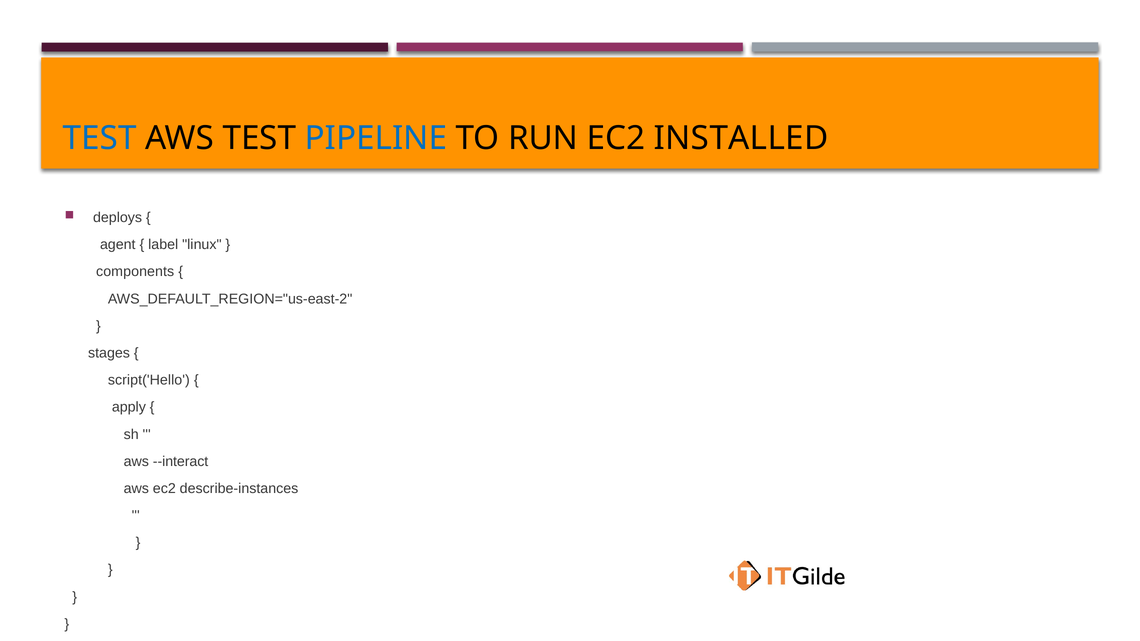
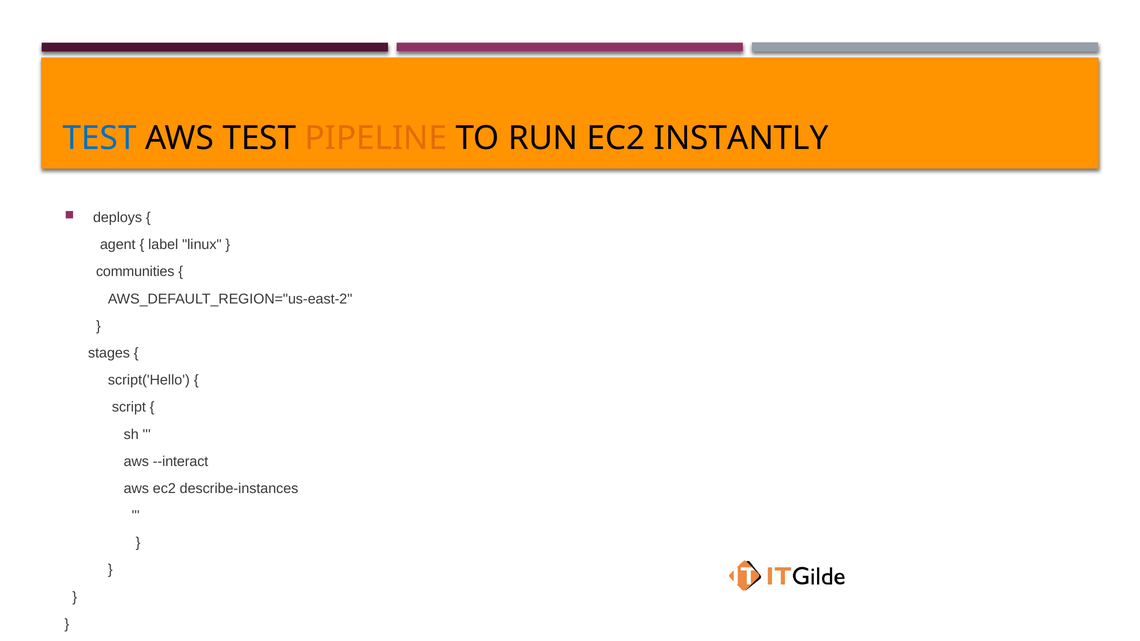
PIPELINE colour: blue -> orange
INSTALLED: INSTALLED -> INSTANTLY
components: components -> communities
apply: apply -> script
